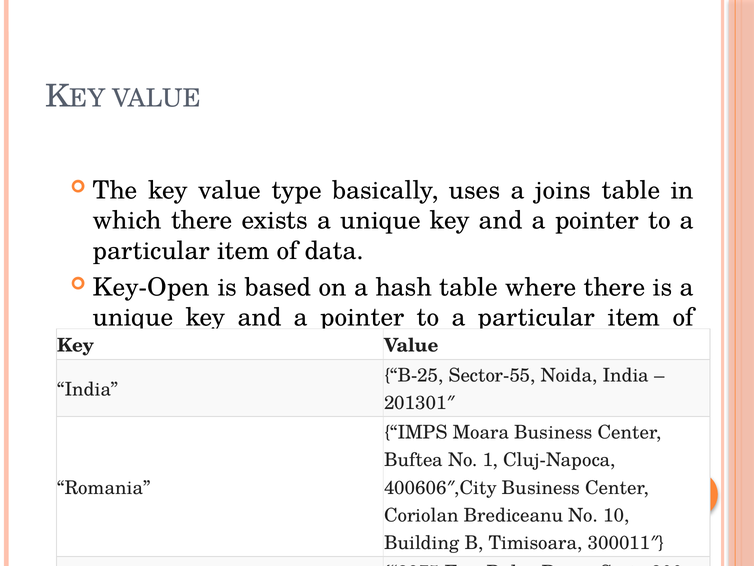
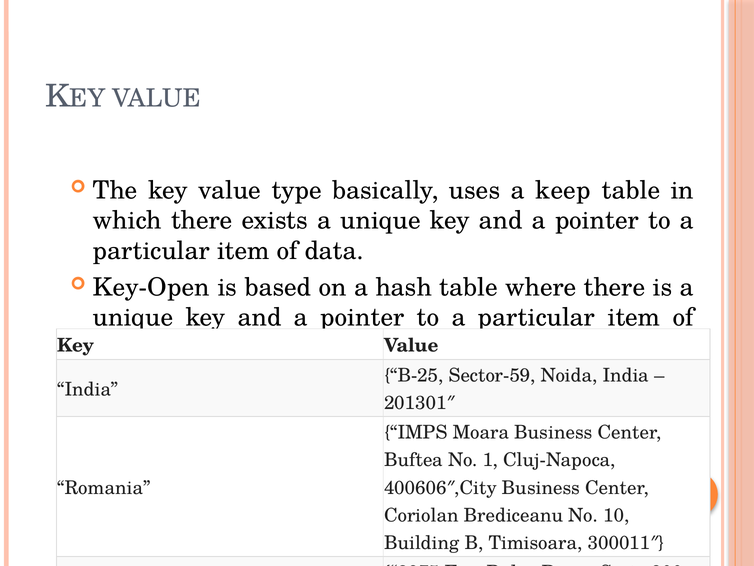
joins: joins -> keep
Sector-55: Sector-55 -> Sector-59
